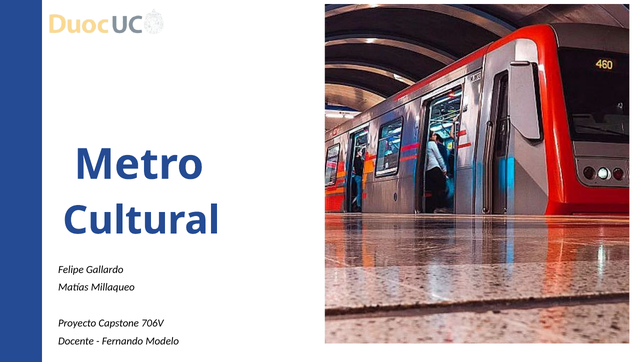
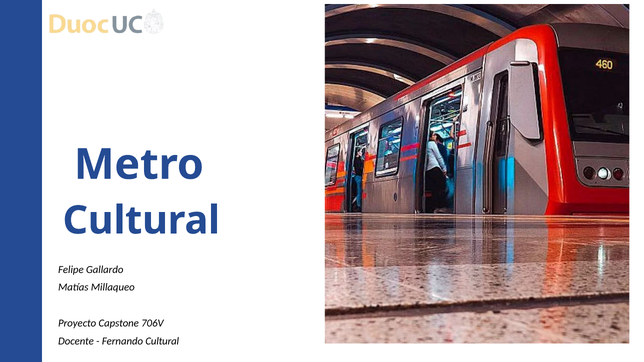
Fernando Modelo: Modelo -> Cultural
